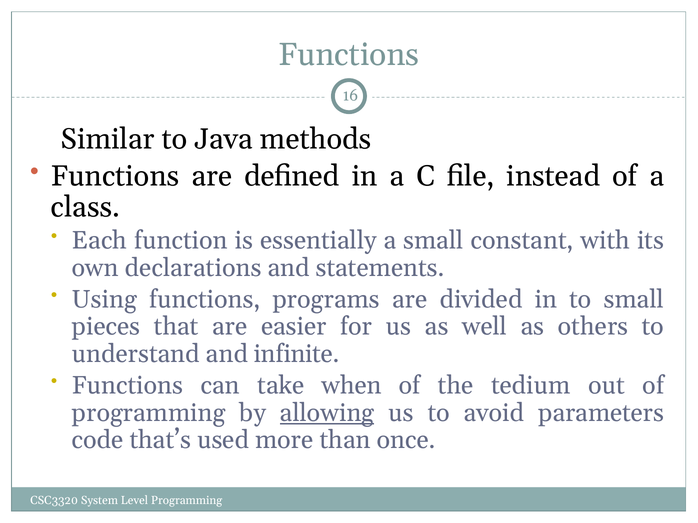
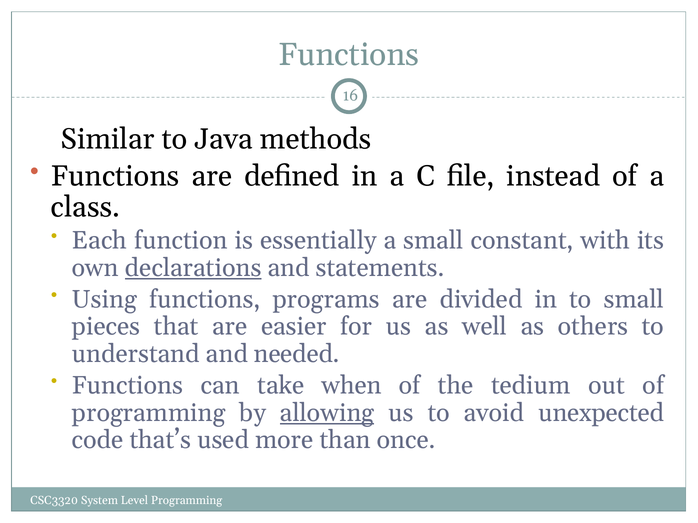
declarations underline: none -> present
infinite: infinite -> needed
parameters: parameters -> unexpected
